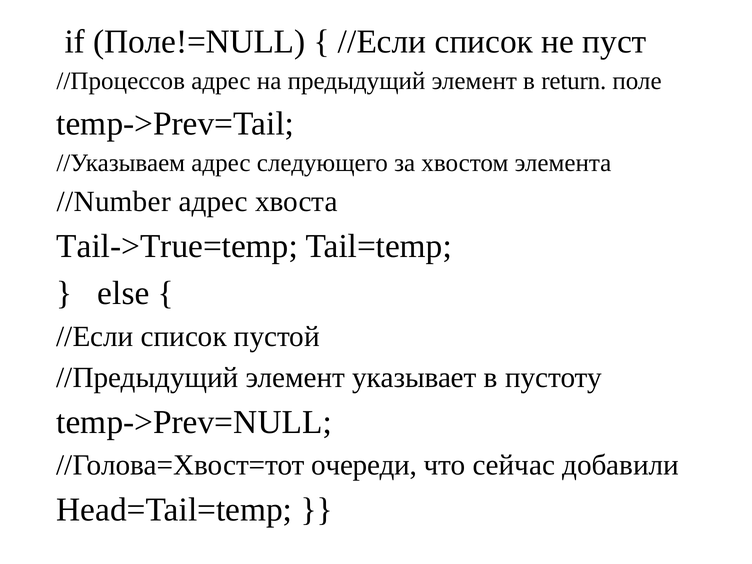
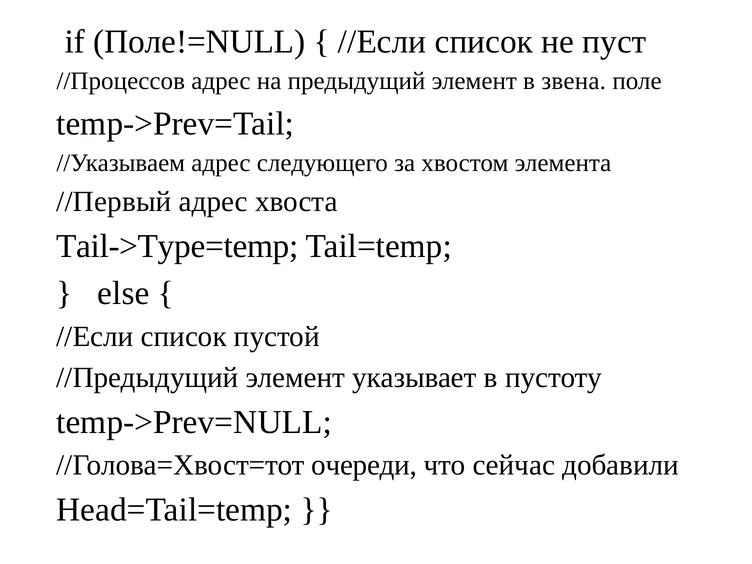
return: return -> звена
//Number: //Number -> //Первый
Tail->True=temp: Tail->True=temp -> Tail->Type=temp
